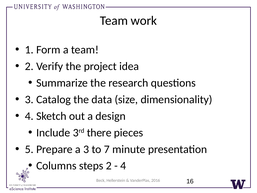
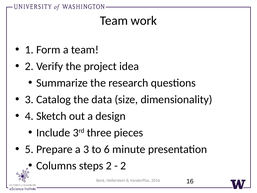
there: there -> three
7: 7 -> 6
4 at (123, 166): 4 -> 2
